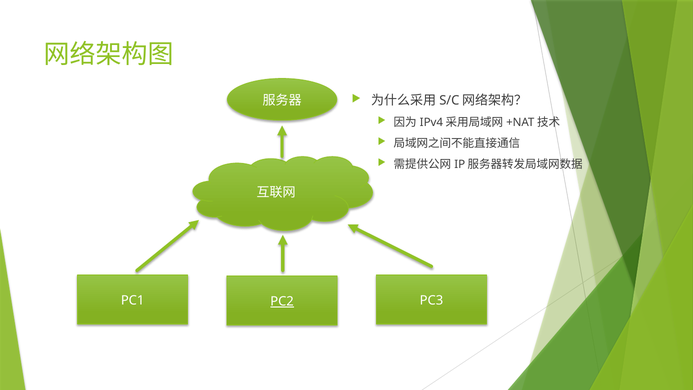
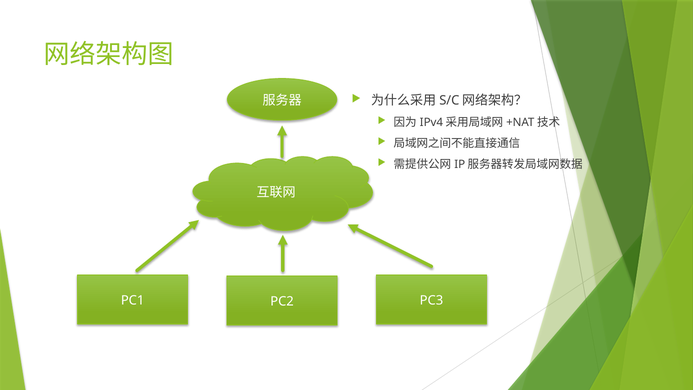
PC2 underline: present -> none
